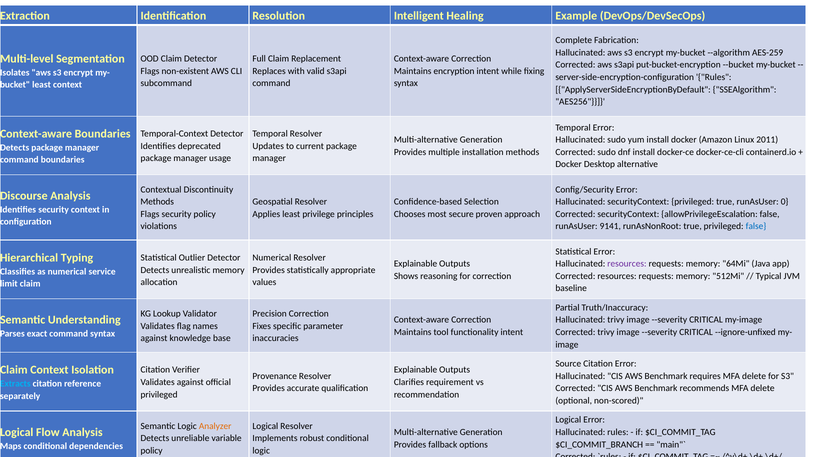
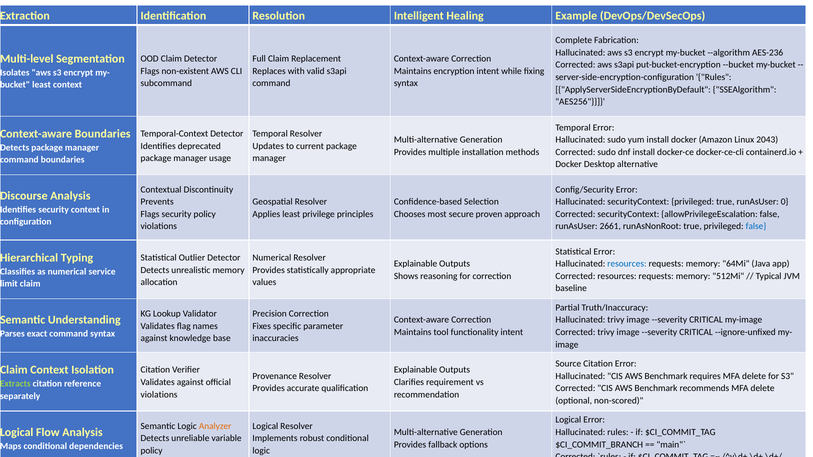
AES-259: AES-259 -> AES-236
2011: 2011 -> 2043
Methods at (157, 202): Methods -> Prevents
9141: 9141 -> 2661
resources at (627, 264) colour: purple -> blue
Extracts colour: light blue -> light green
privileged at (159, 395): privileged -> violations
